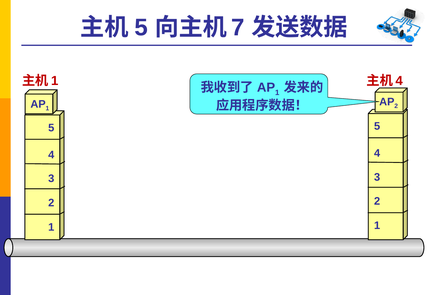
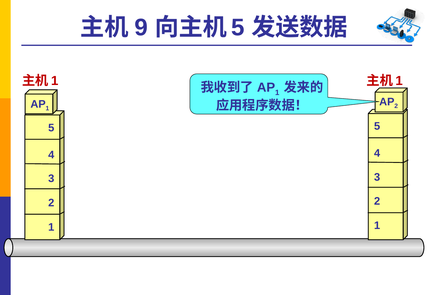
5 at (141, 28): 5 -> 9
7 at (238, 28): 7 -> 5
4 at (399, 81): 4 -> 1
